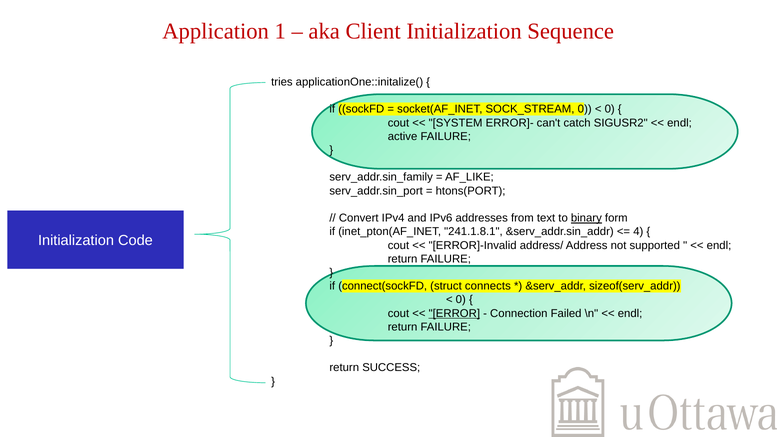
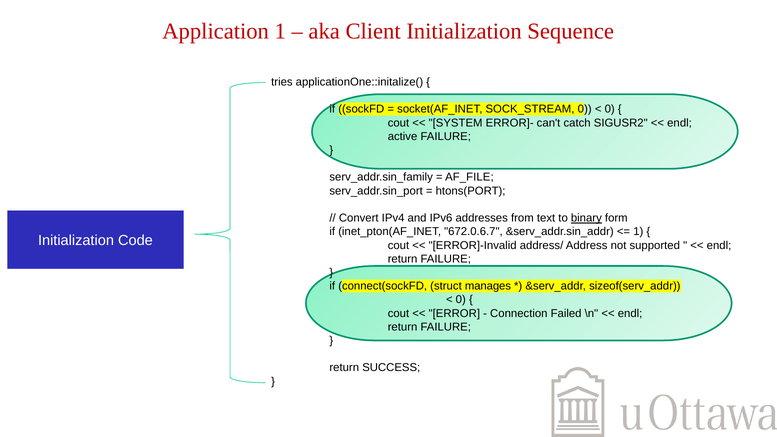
AF_LIKE: AF_LIKE -> AF_FILE
241.1.8.1: 241.1.8.1 -> 672.0.6.7
4 at (638, 232): 4 -> 1
connects: connects -> manages
ERROR underline: present -> none
